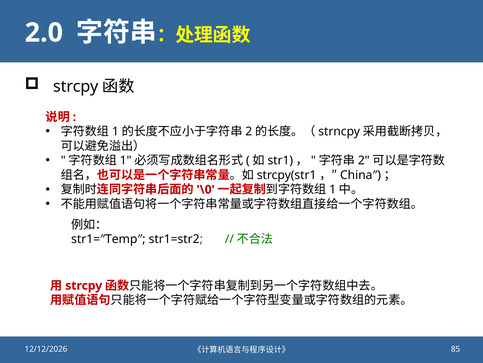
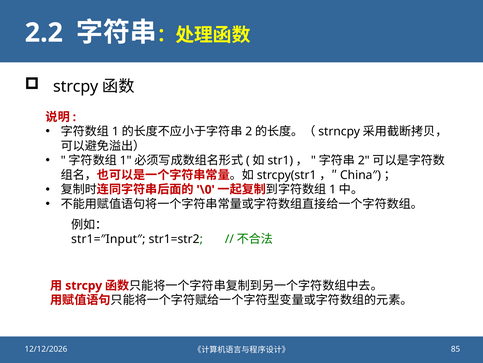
2.0: 2.0 -> 2.2
str1=″Temp″: str1=″Temp″ -> str1=″Input″
